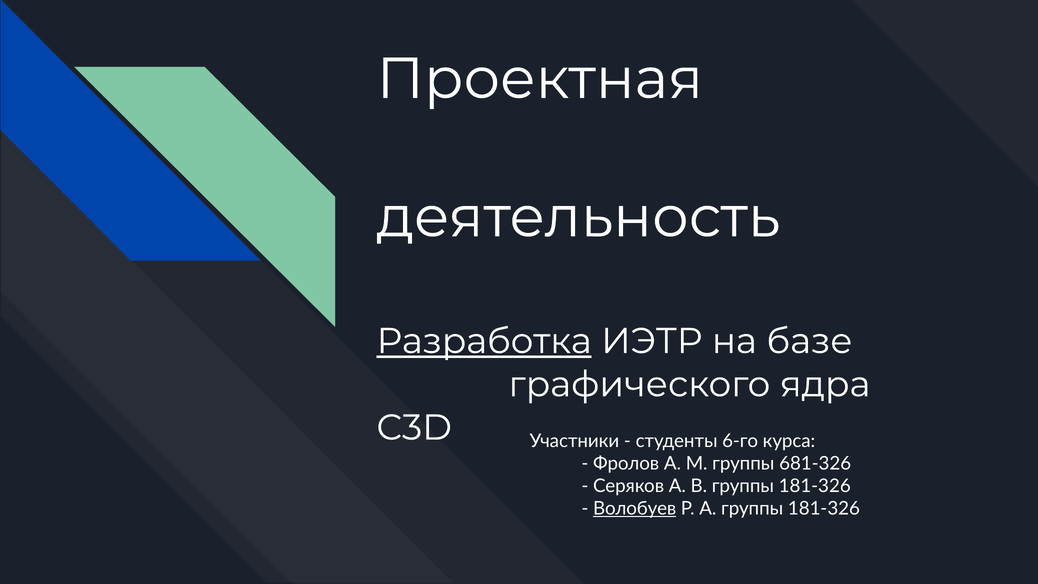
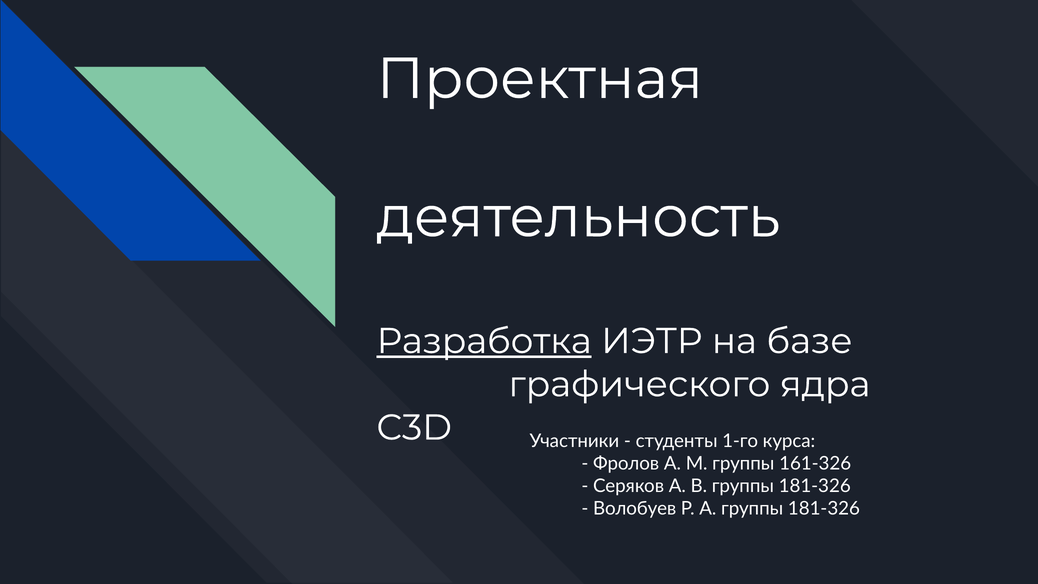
6-го: 6-го -> 1-го
681-326: 681-326 -> 161-326
Волобуев underline: present -> none
